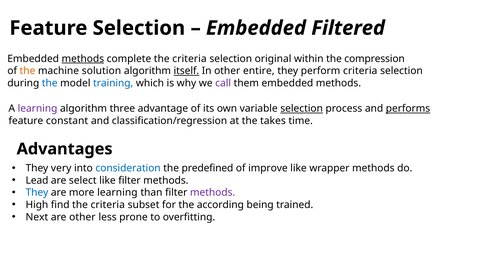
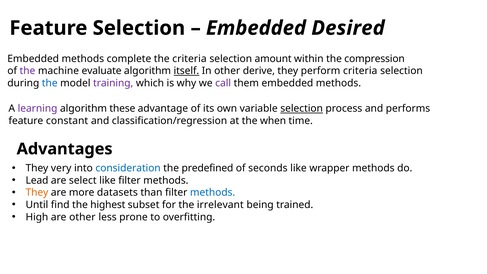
Filtered: Filtered -> Desired
methods at (83, 59) underline: present -> none
original: original -> amount
the at (27, 71) colour: orange -> purple
solution: solution -> evaluate
entire: entire -> derive
training colour: blue -> purple
three: three -> these
performs underline: present -> none
takes: takes -> when
improve: improve -> seconds
They at (37, 193) colour: blue -> orange
more learning: learning -> datasets
methods at (213, 193) colour: purple -> blue
High: High -> Until
find the criteria: criteria -> highest
according: according -> irrelevant
Next: Next -> High
